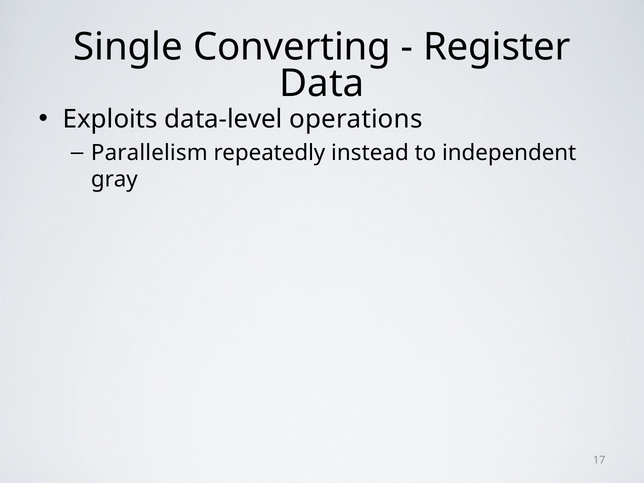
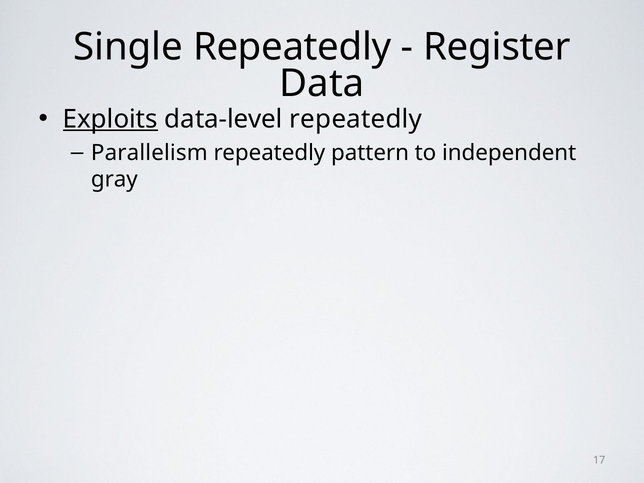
Single Converting: Converting -> Repeatedly
Exploits underline: none -> present
data-level operations: operations -> repeatedly
instead: instead -> pattern
